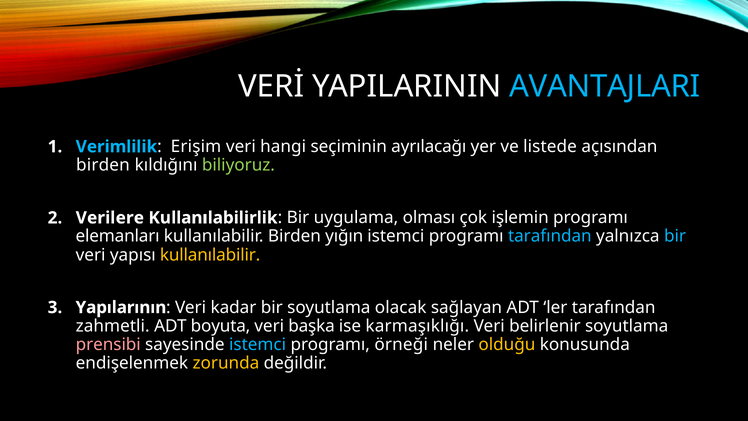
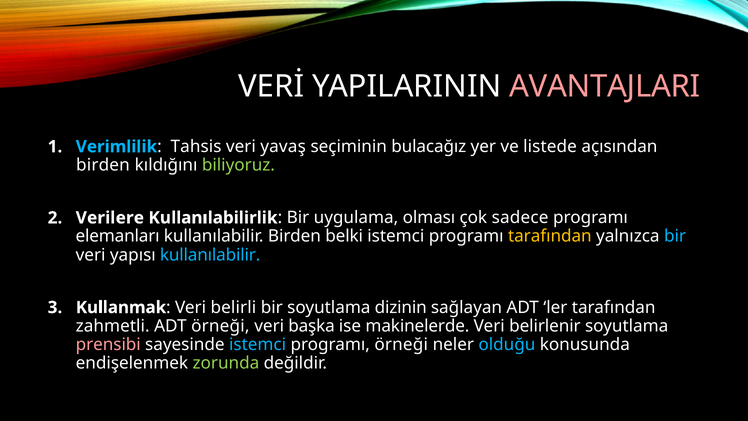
AVANTAJLARI colour: light blue -> pink
Erişim: Erişim -> Tahsis
hangi: hangi -> yavaş
ayrılacağı: ayrılacağı -> bulacağız
işlemin: işlemin -> sadece
yığın: yığın -> belki
tarafından at (550, 236) colour: light blue -> yellow
kullanılabilir at (210, 255) colour: yellow -> light blue
Yapılarının: Yapılarının -> Kullanmak
kadar: kadar -> belirli
olacak: olacak -> dizinin
ADT boyuta: boyuta -> örneği
karmaşıklığı: karmaşıklığı -> makinelerde
olduğu colour: yellow -> light blue
zorunda colour: yellow -> light green
